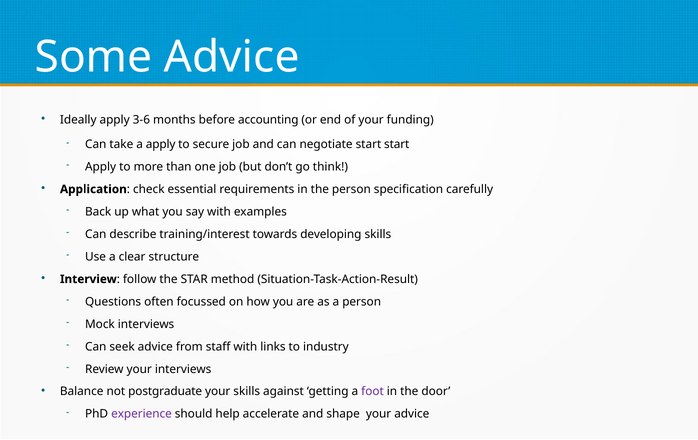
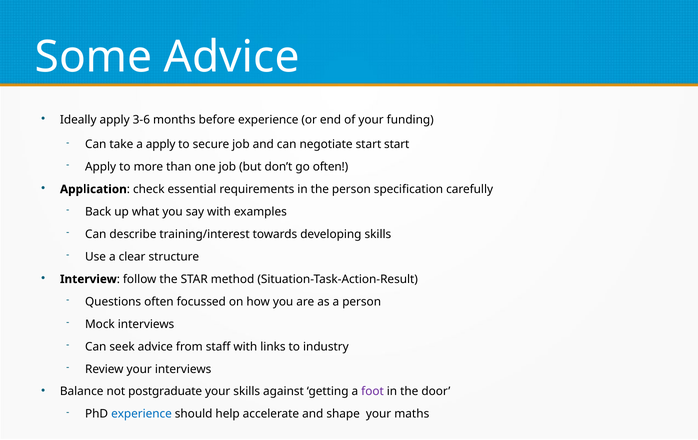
before accounting: accounting -> experience
go think: think -> often
experience at (142, 414) colour: purple -> blue
your advice: advice -> maths
